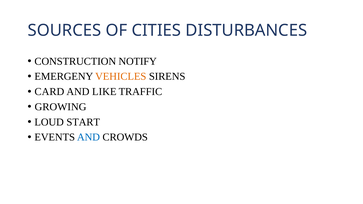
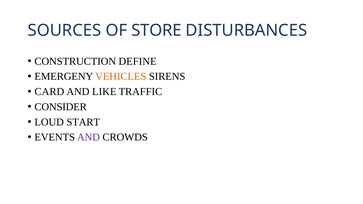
CITIES: CITIES -> STORE
NOTIFY: NOTIFY -> DEFINE
GROWING: GROWING -> CONSIDER
AND at (88, 137) colour: blue -> purple
